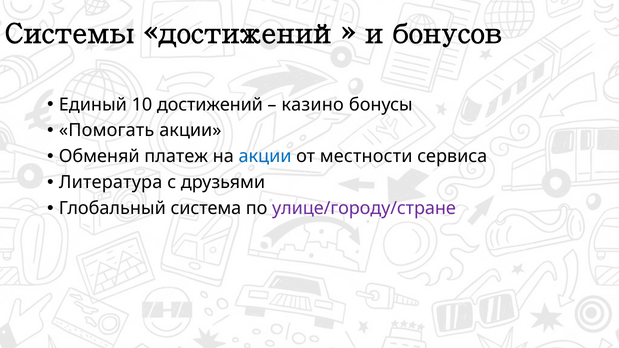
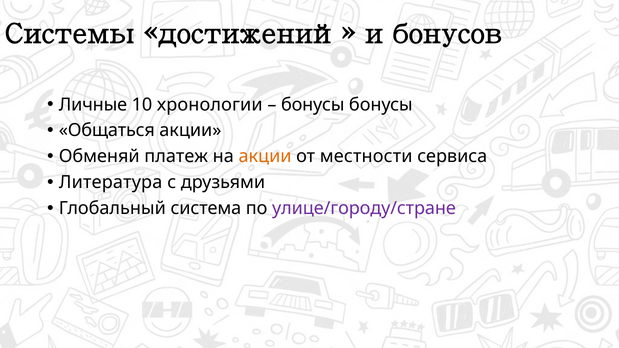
Единый: Единый -> Личные
10 достижений: достижений -> хронологии
казино at (313, 105): казино -> бонусы
Помогать: Помогать -> Общаться
акции at (265, 157) colour: blue -> orange
